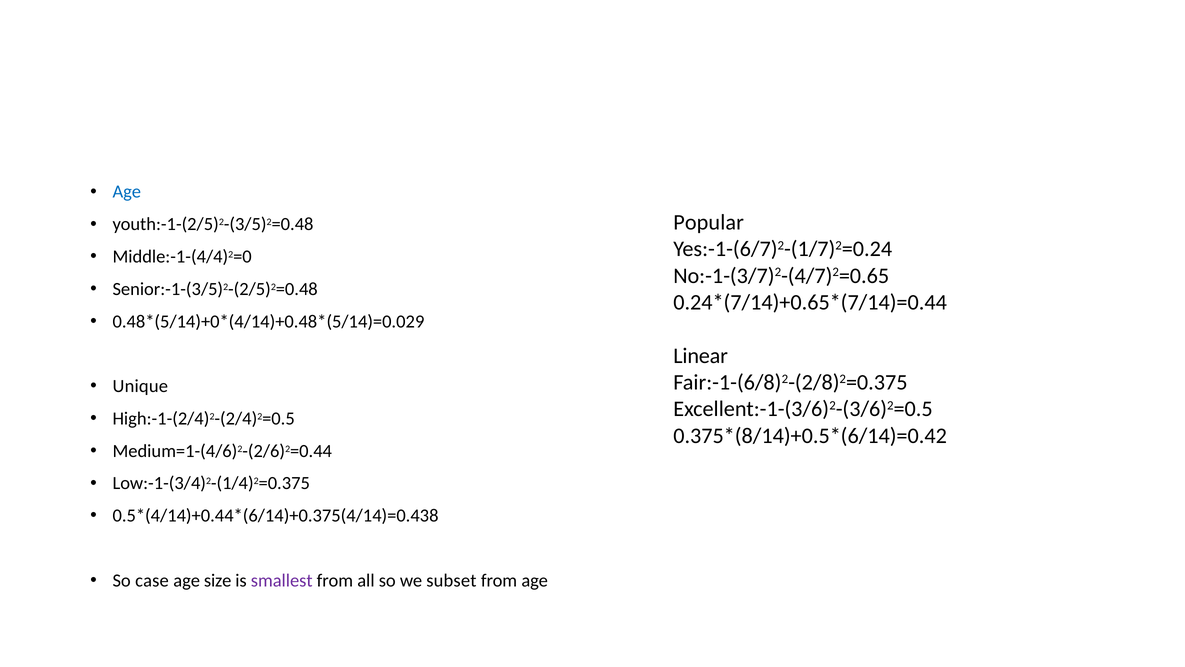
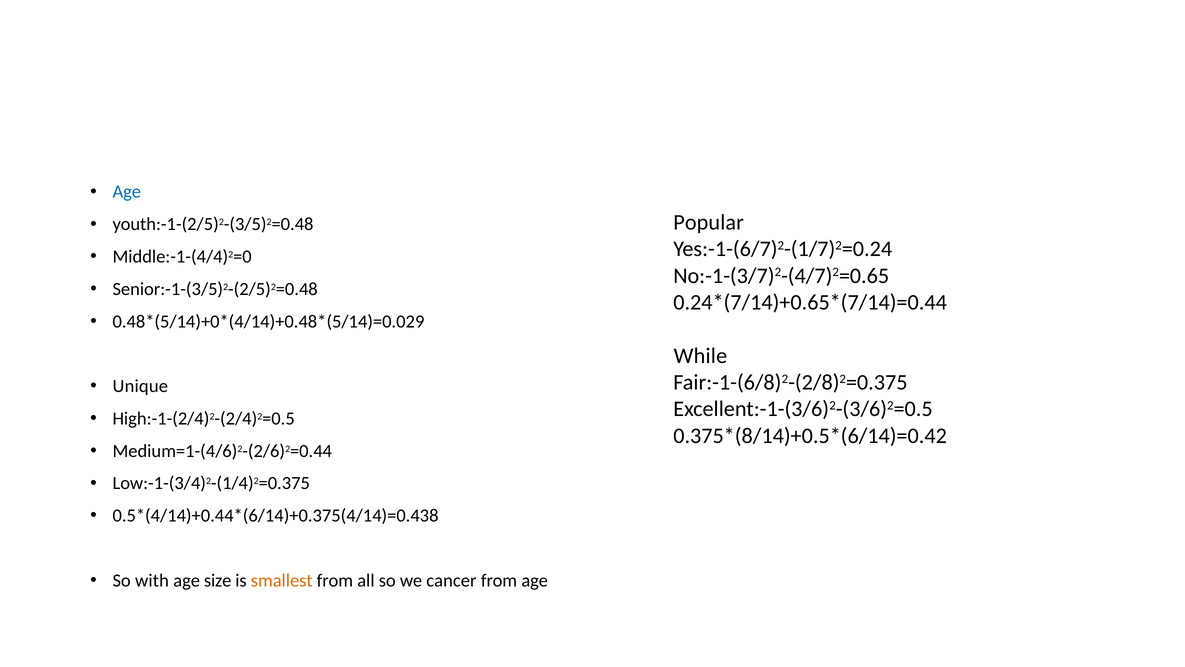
Linear: Linear -> While
case: case -> with
smallest colour: purple -> orange
subset: subset -> cancer
